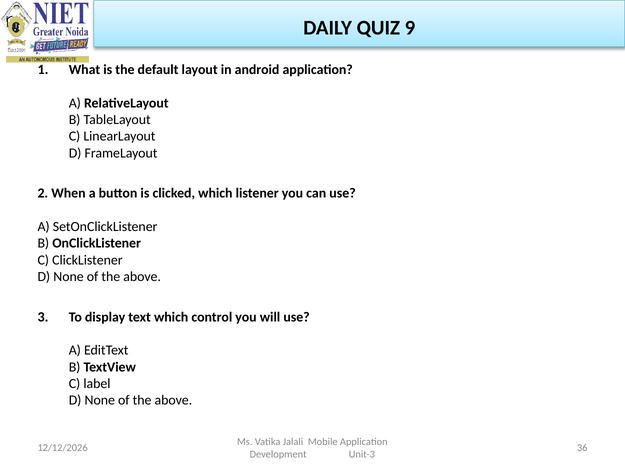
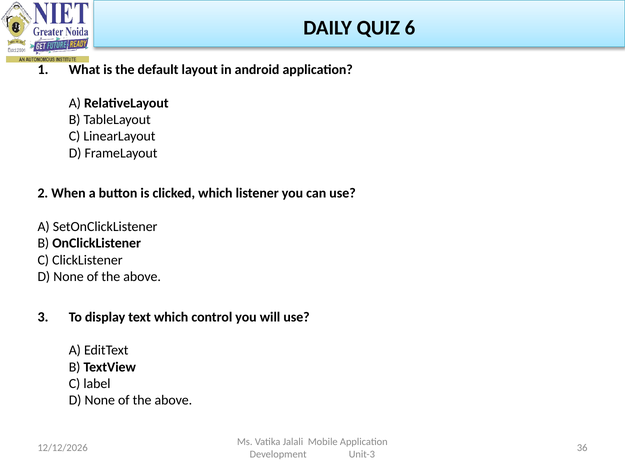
9: 9 -> 6
